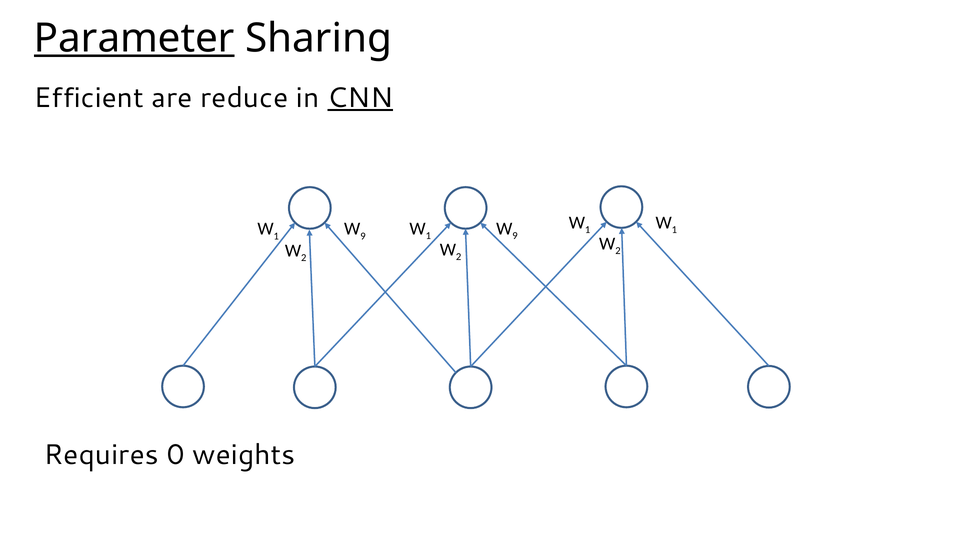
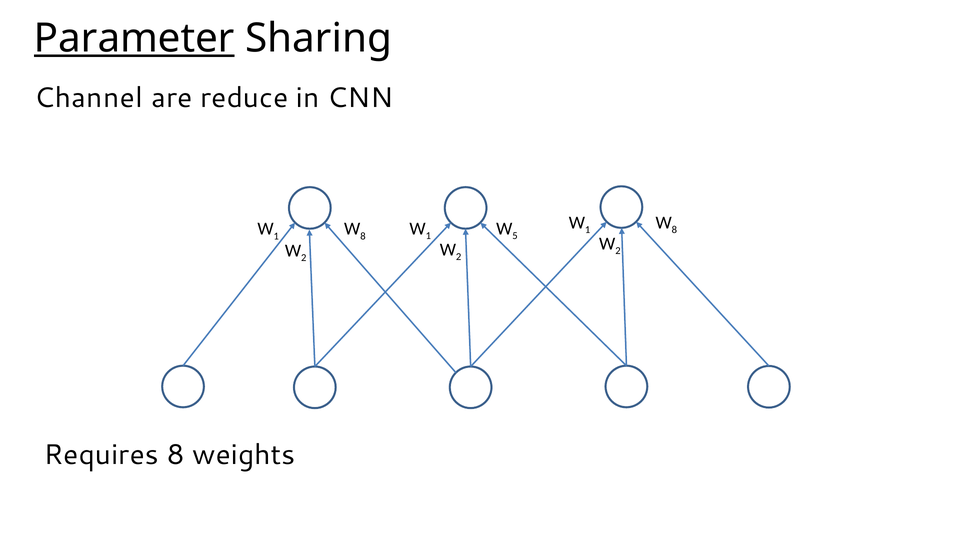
Efficient: Efficient -> Channel
CNN underline: present -> none
1 at (674, 230): 1 -> 8
9 at (363, 236): 9 -> 8
9 at (515, 236): 9 -> 5
Requires 0: 0 -> 8
